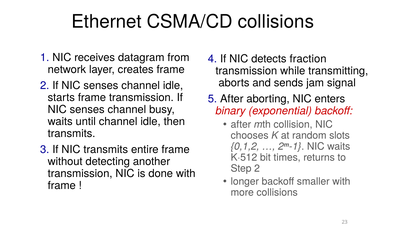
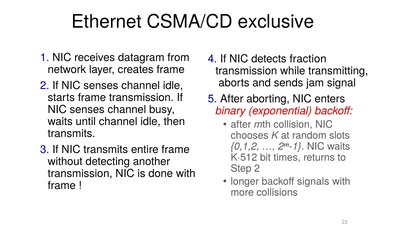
CSMA/CD collisions: collisions -> exclusive
smaller: smaller -> signals
